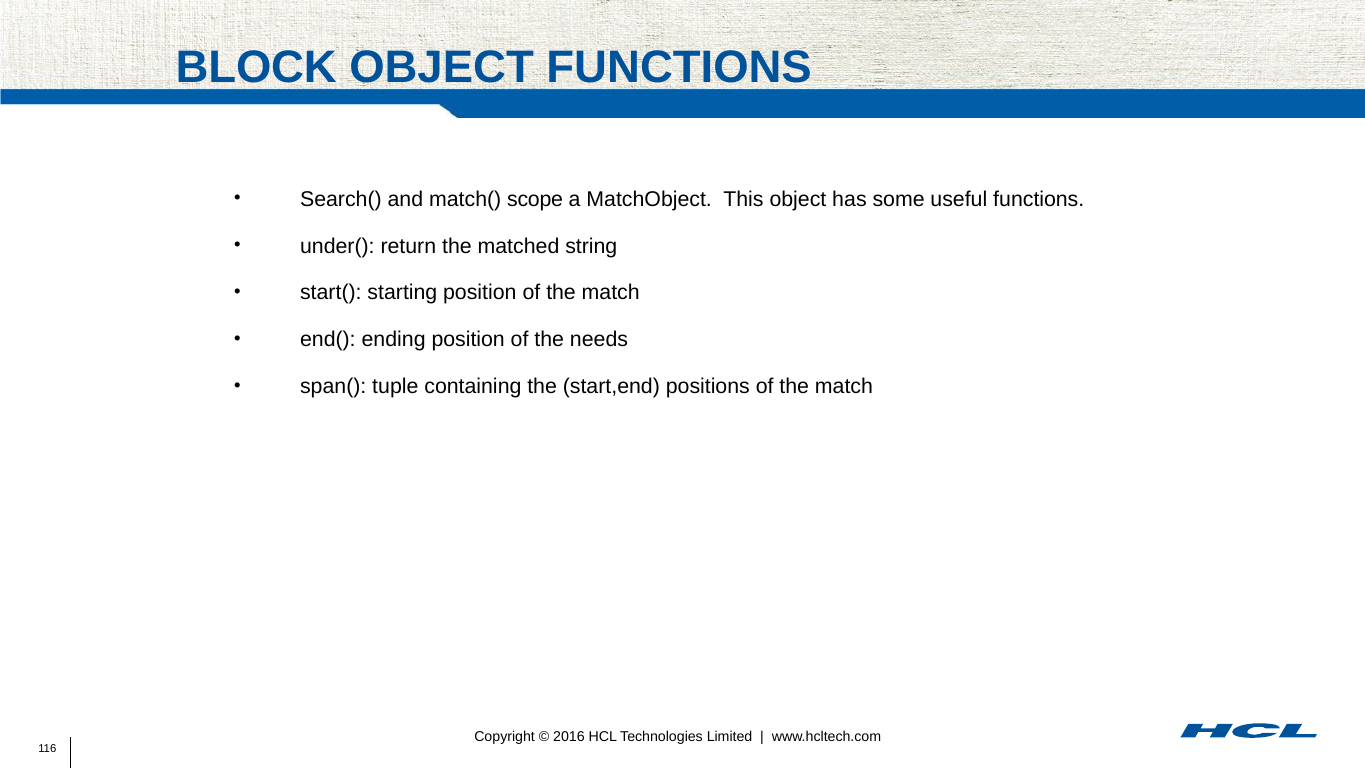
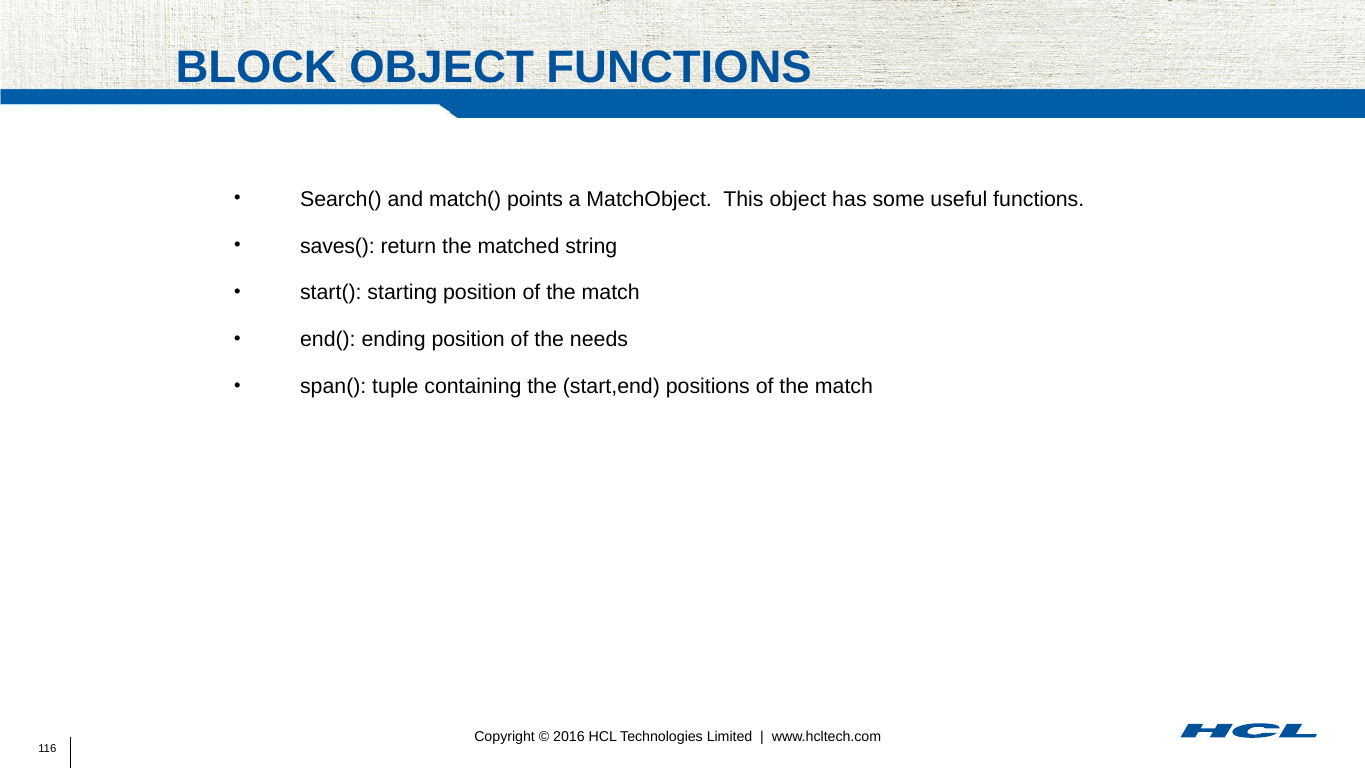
scope: scope -> points
under(: under( -> saves(
